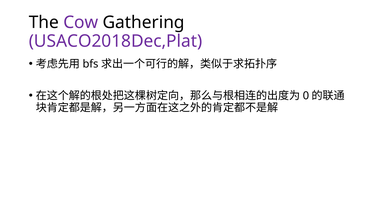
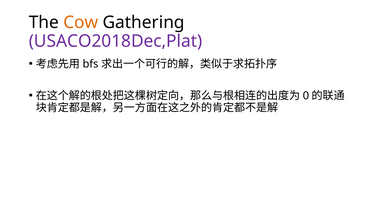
Cow colour: purple -> orange
